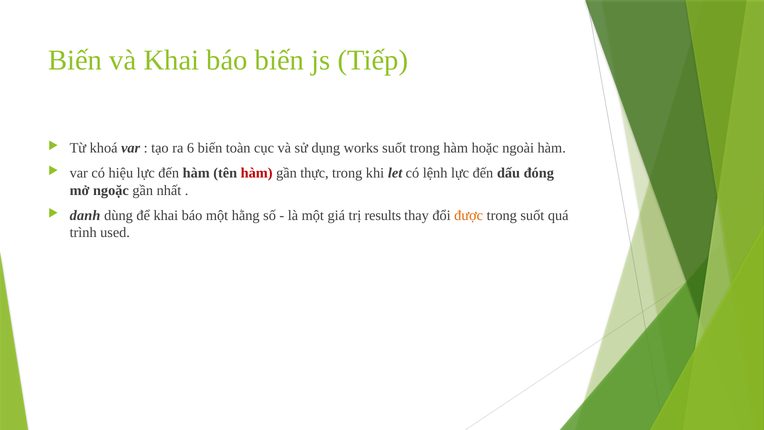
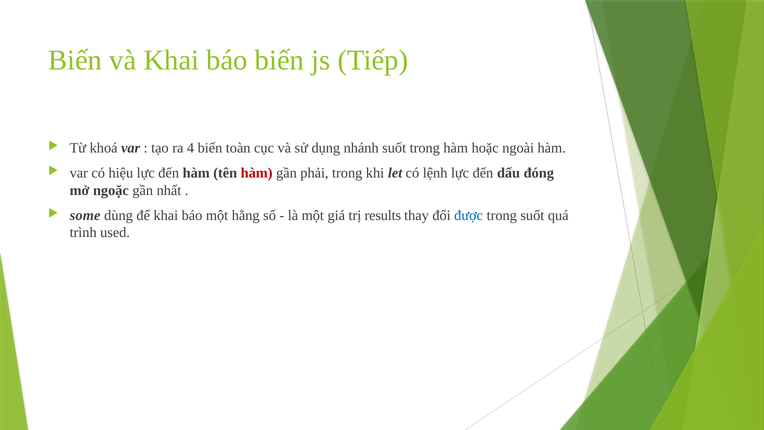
6: 6 -> 4
works: works -> nhánh
thực: thực -> phải
danh: danh -> some
được colour: orange -> blue
